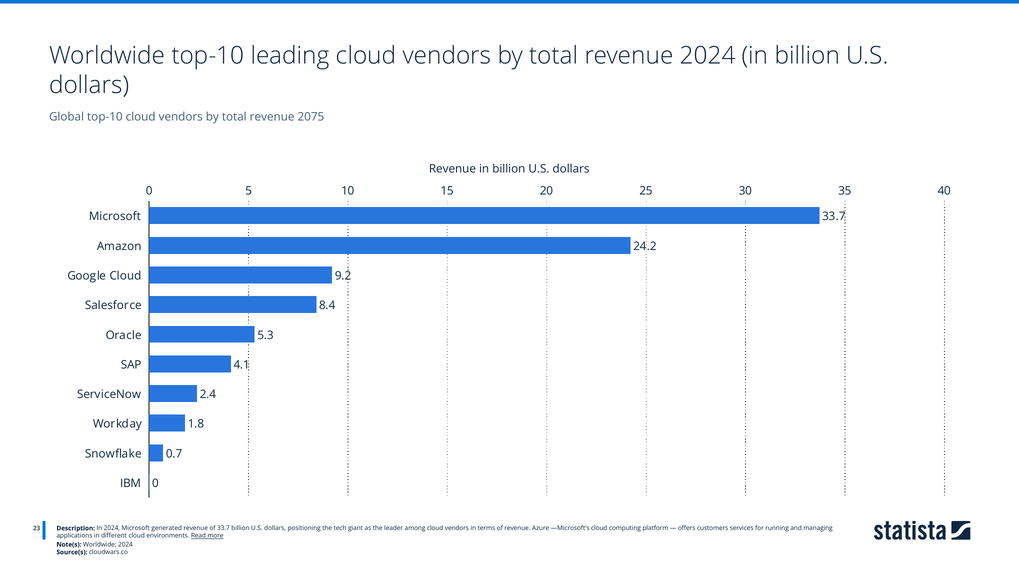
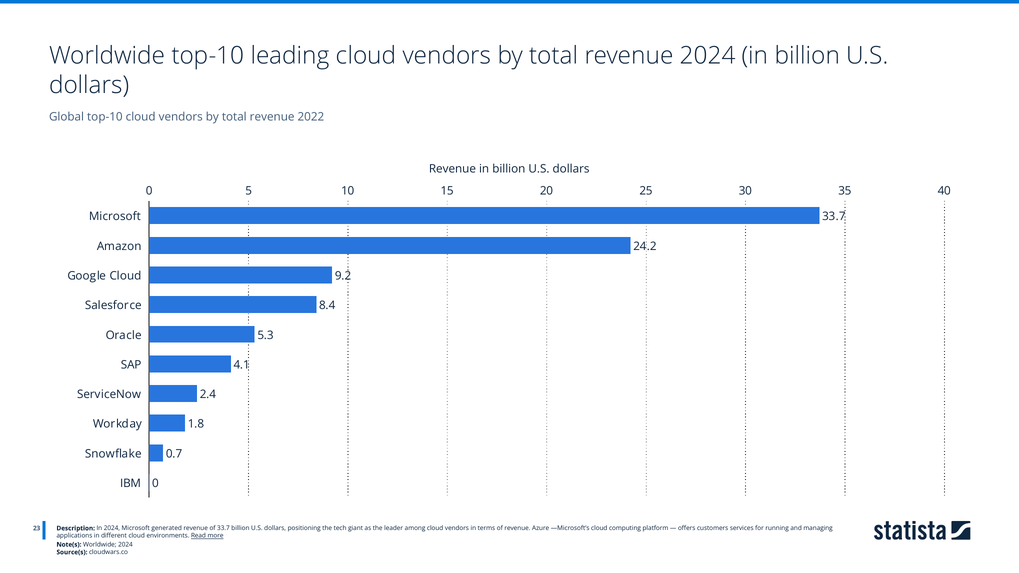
2075: 2075 -> 2022
